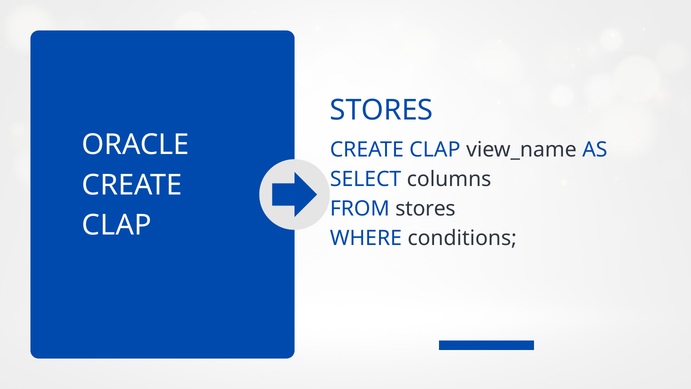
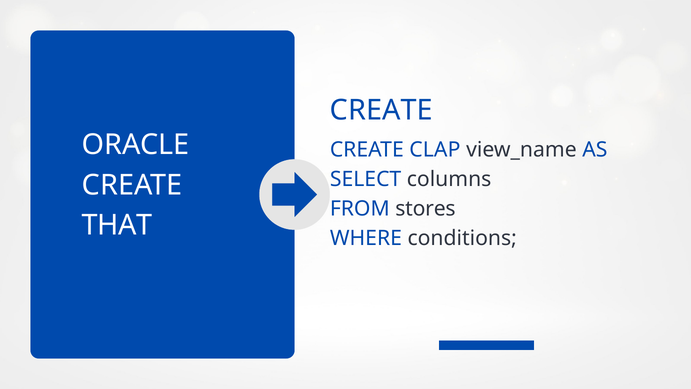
STORES at (382, 110): STORES -> CREATE
CLAP at (117, 225): CLAP -> THAT
